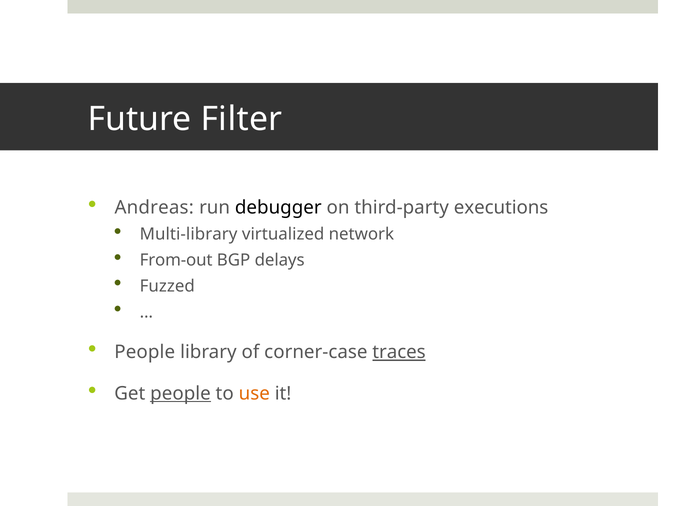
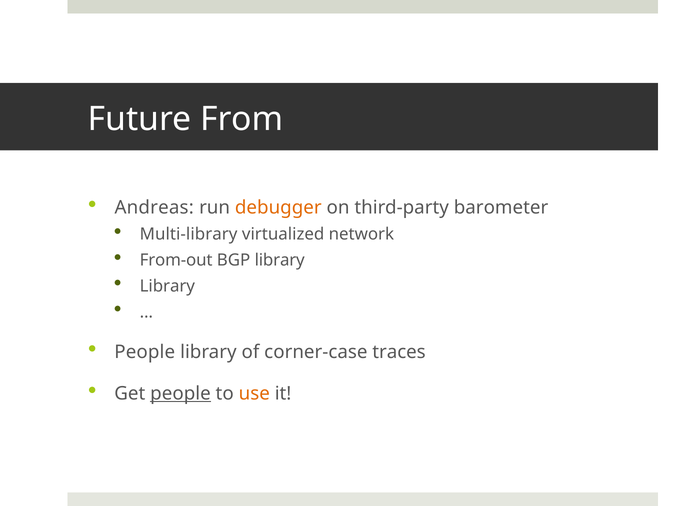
Filter: Filter -> From
debugger colour: black -> orange
executions: executions -> barometer
BGP delays: delays -> library
Fuzzed at (167, 286): Fuzzed -> Library
traces underline: present -> none
